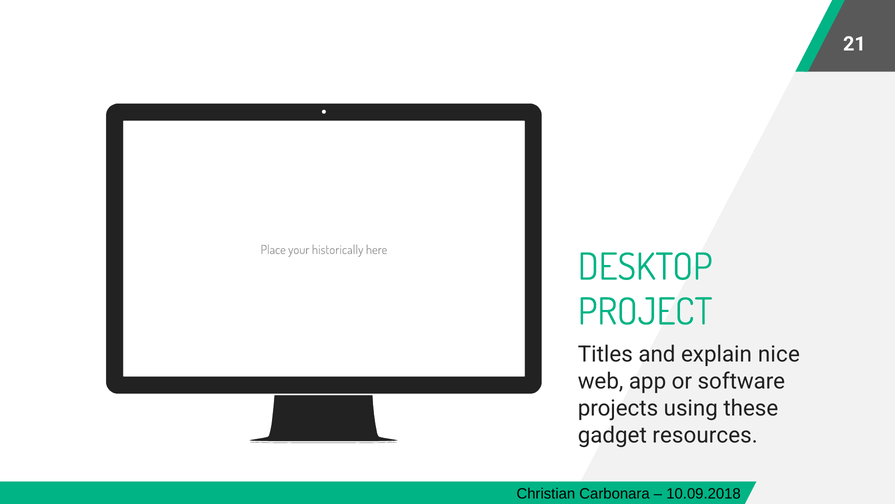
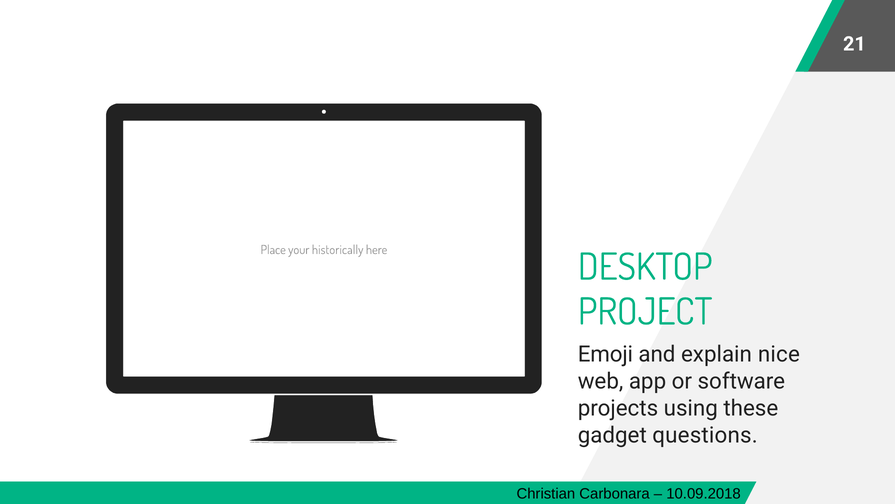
Titles: Titles -> Emoji
resources: resources -> questions
